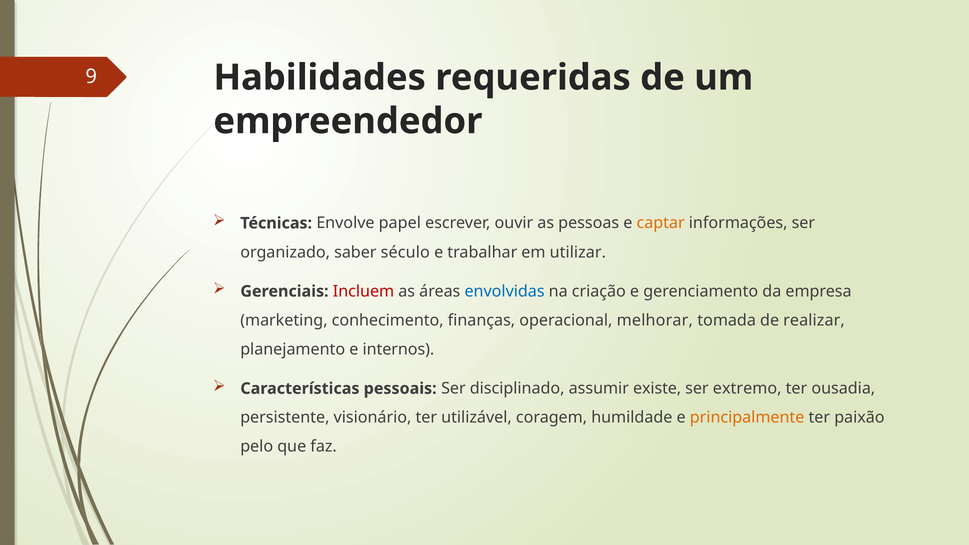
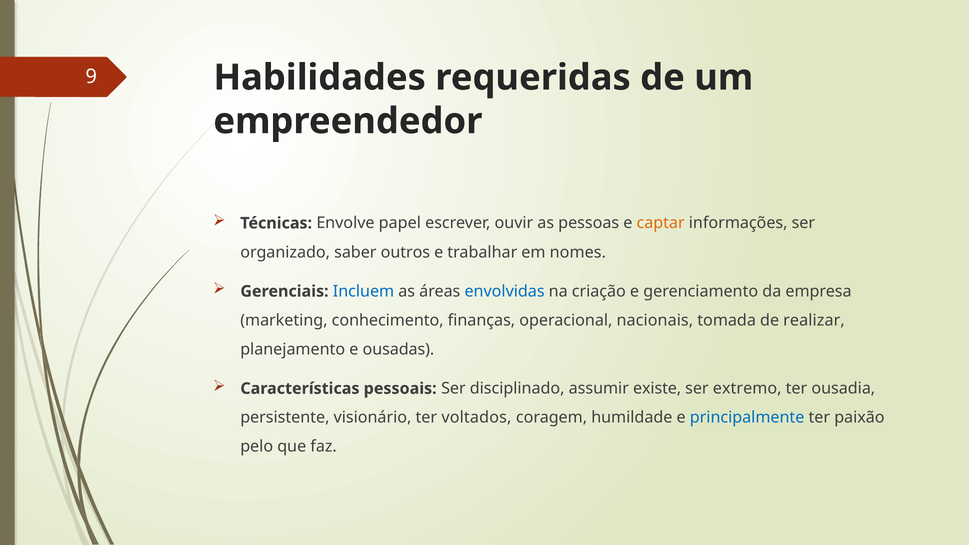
século: século -> outros
utilizar: utilizar -> nomes
Incluem colour: red -> blue
melhorar: melhorar -> nacionais
internos: internos -> ousadas
utilizável: utilizável -> voltados
principalmente colour: orange -> blue
